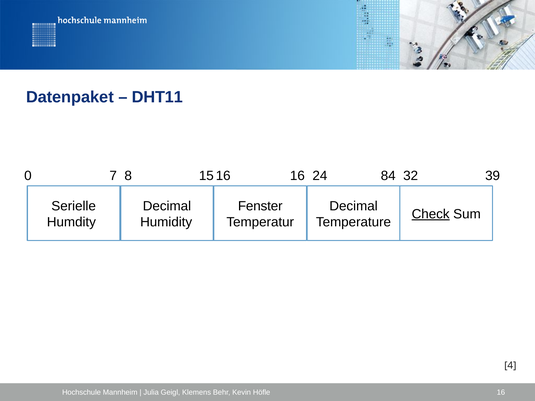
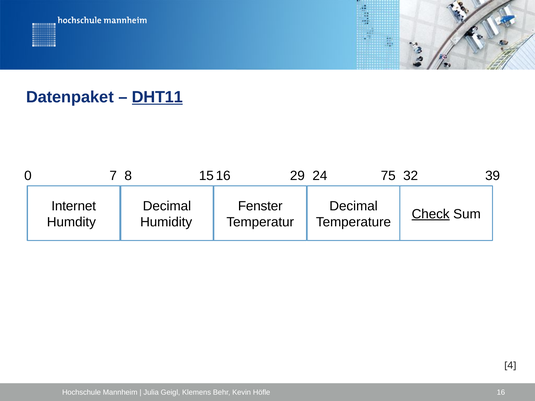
DHT11 underline: none -> present
16 at (297, 176): 16 -> 29
84: 84 -> 75
Serielle: Serielle -> Internet
